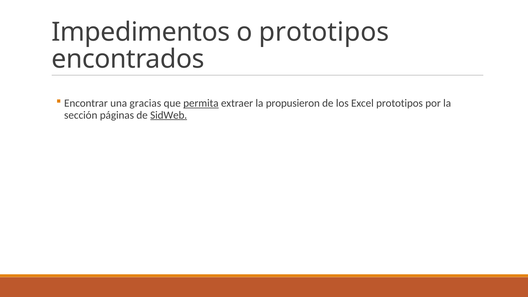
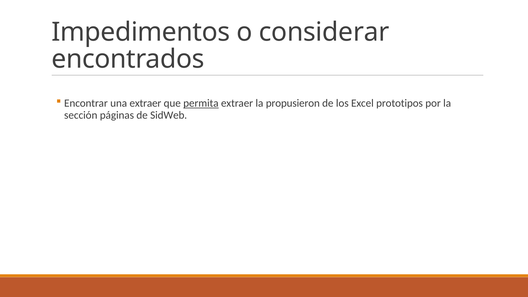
o prototipos: prototipos -> considerar
una gracias: gracias -> extraer
SidWeb underline: present -> none
